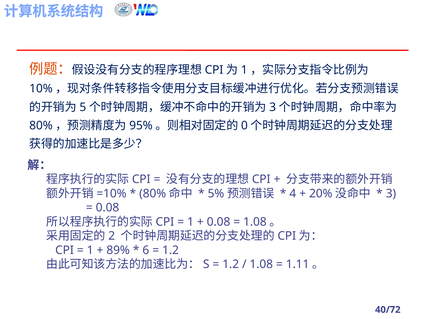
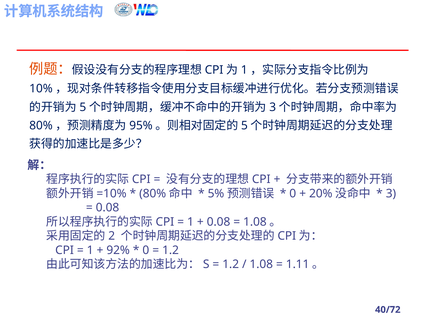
0 at (244, 125): 0 -> 5
4 at (293, 193): 4 -> 0
89%: 89% -> 92%
6 at (146, 250): 6 -> 0
